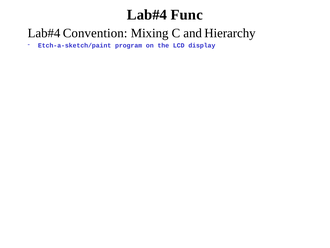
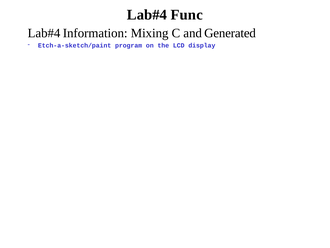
Convention: Convention -> Information
Hierarchy: Hierarchy -> Generated
